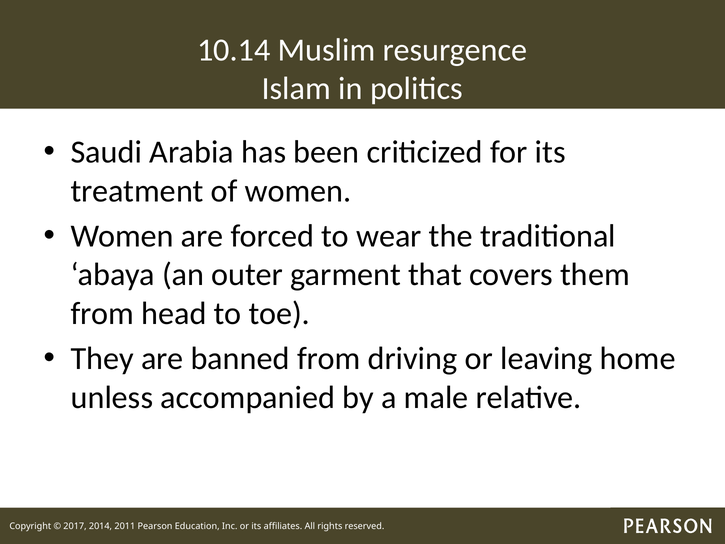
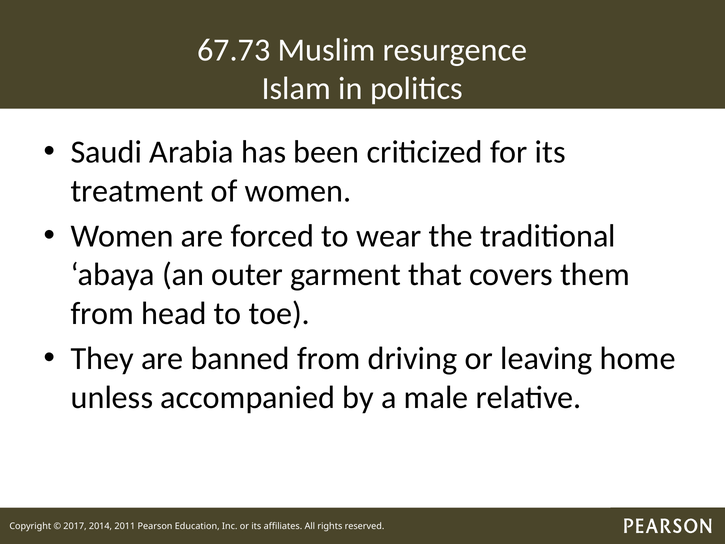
10.14: 10.14 -> 67.73
